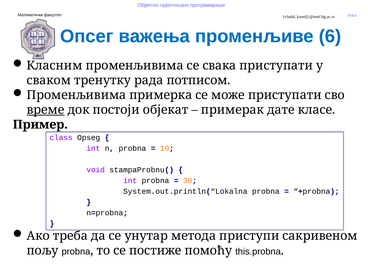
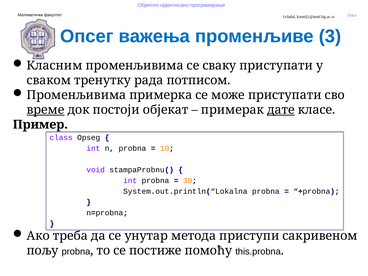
6: 6 -> 3
свака: свака -> сваку
дате underline: none -> present
